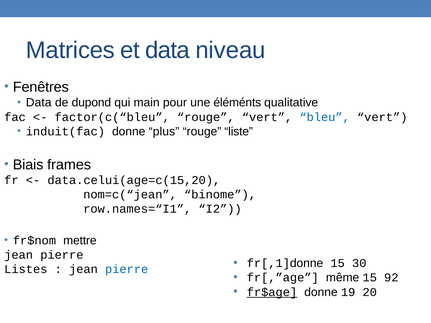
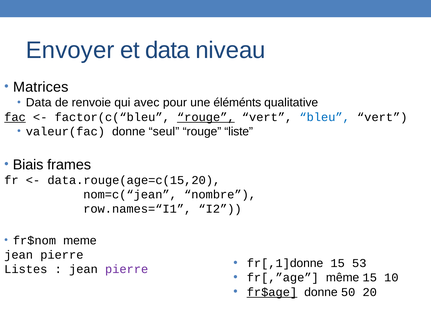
Matrices: Matrices -> Envoyer
Fenêtres: Fenêtres -> Matrices
dupond: dupond -> renvoie
main: main -> avec
fac underline: none -> present
rouge at (206, 117) underline: none -> present
induit(fac: induit(fac -> valeur(fac
plus: plus -> seul
data.celui(age=c(15,20: data.celui(age=c(15,20 -> data.rouge(age=c(15,20
binome: binome -> nombre
mettre: mettre -> meme
30: 30 -> 53
pierre at (127, 269) colour: blue -> purple
92: 92 -> 10
19: 19 -> 50
